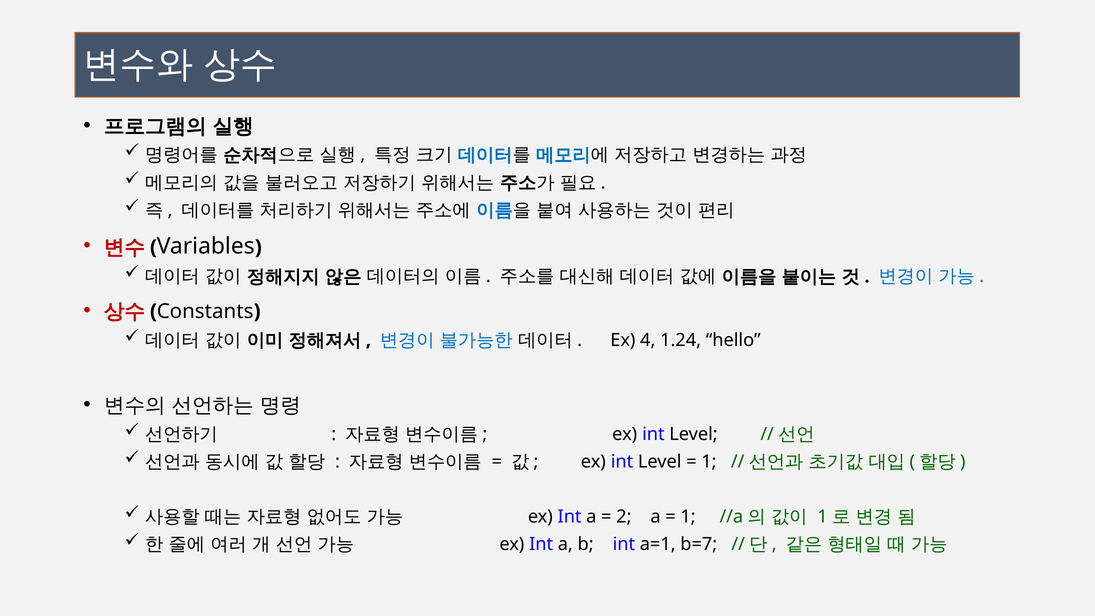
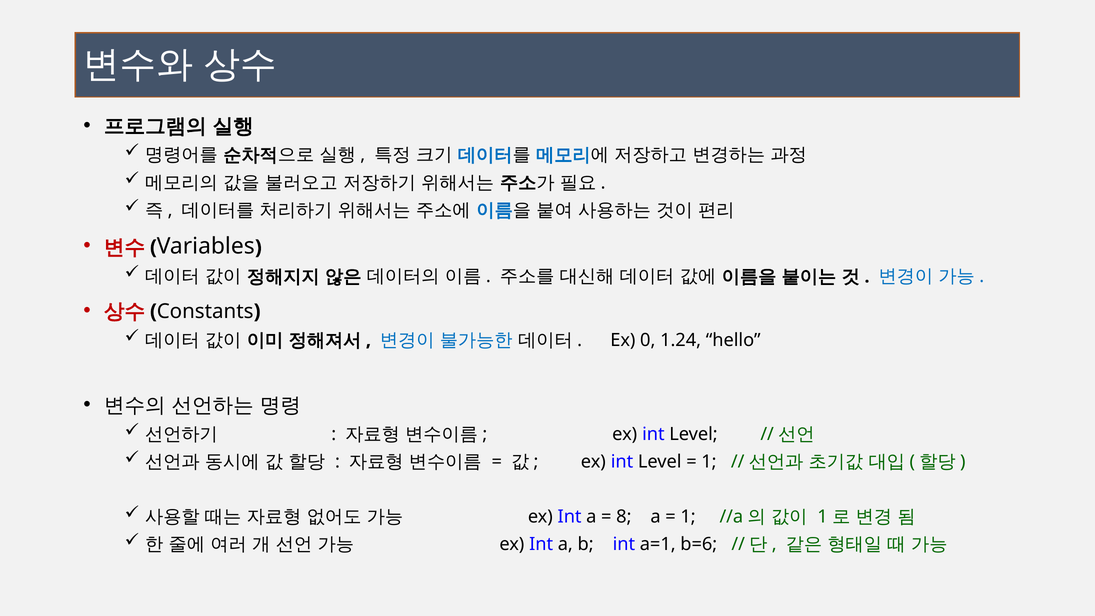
4: 4 -> 0
2: 2 -> 8
b=7: b=7 -> b=6
